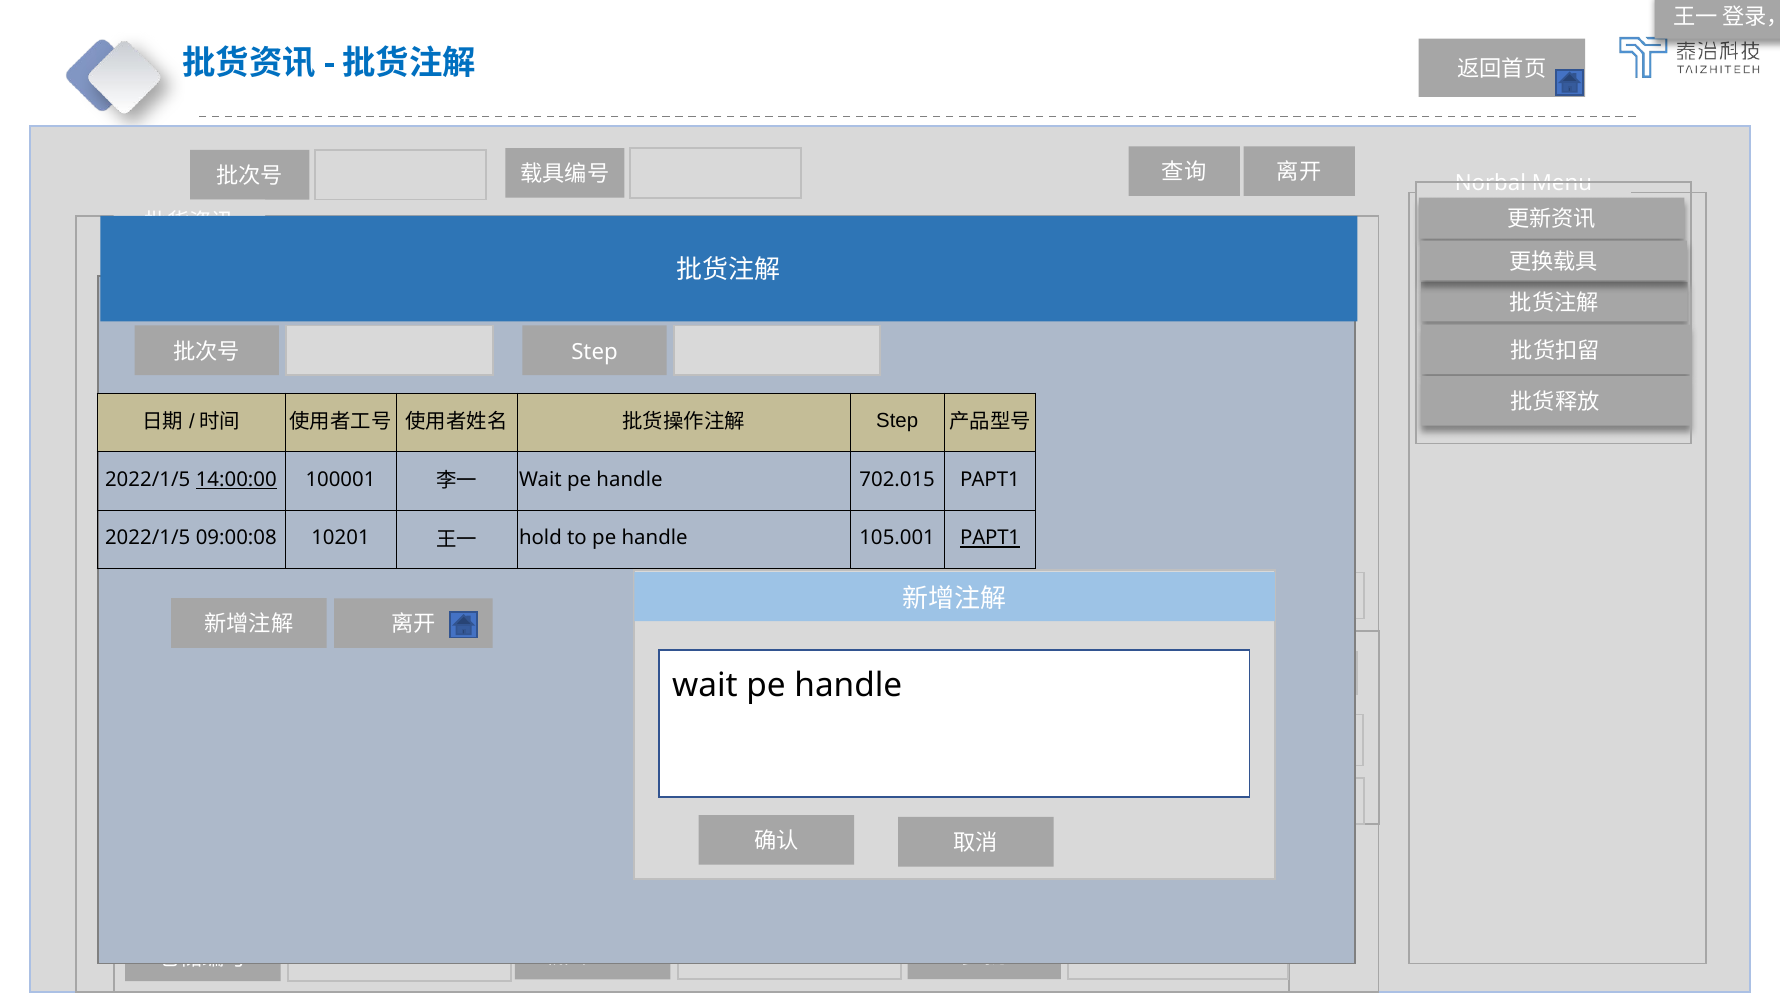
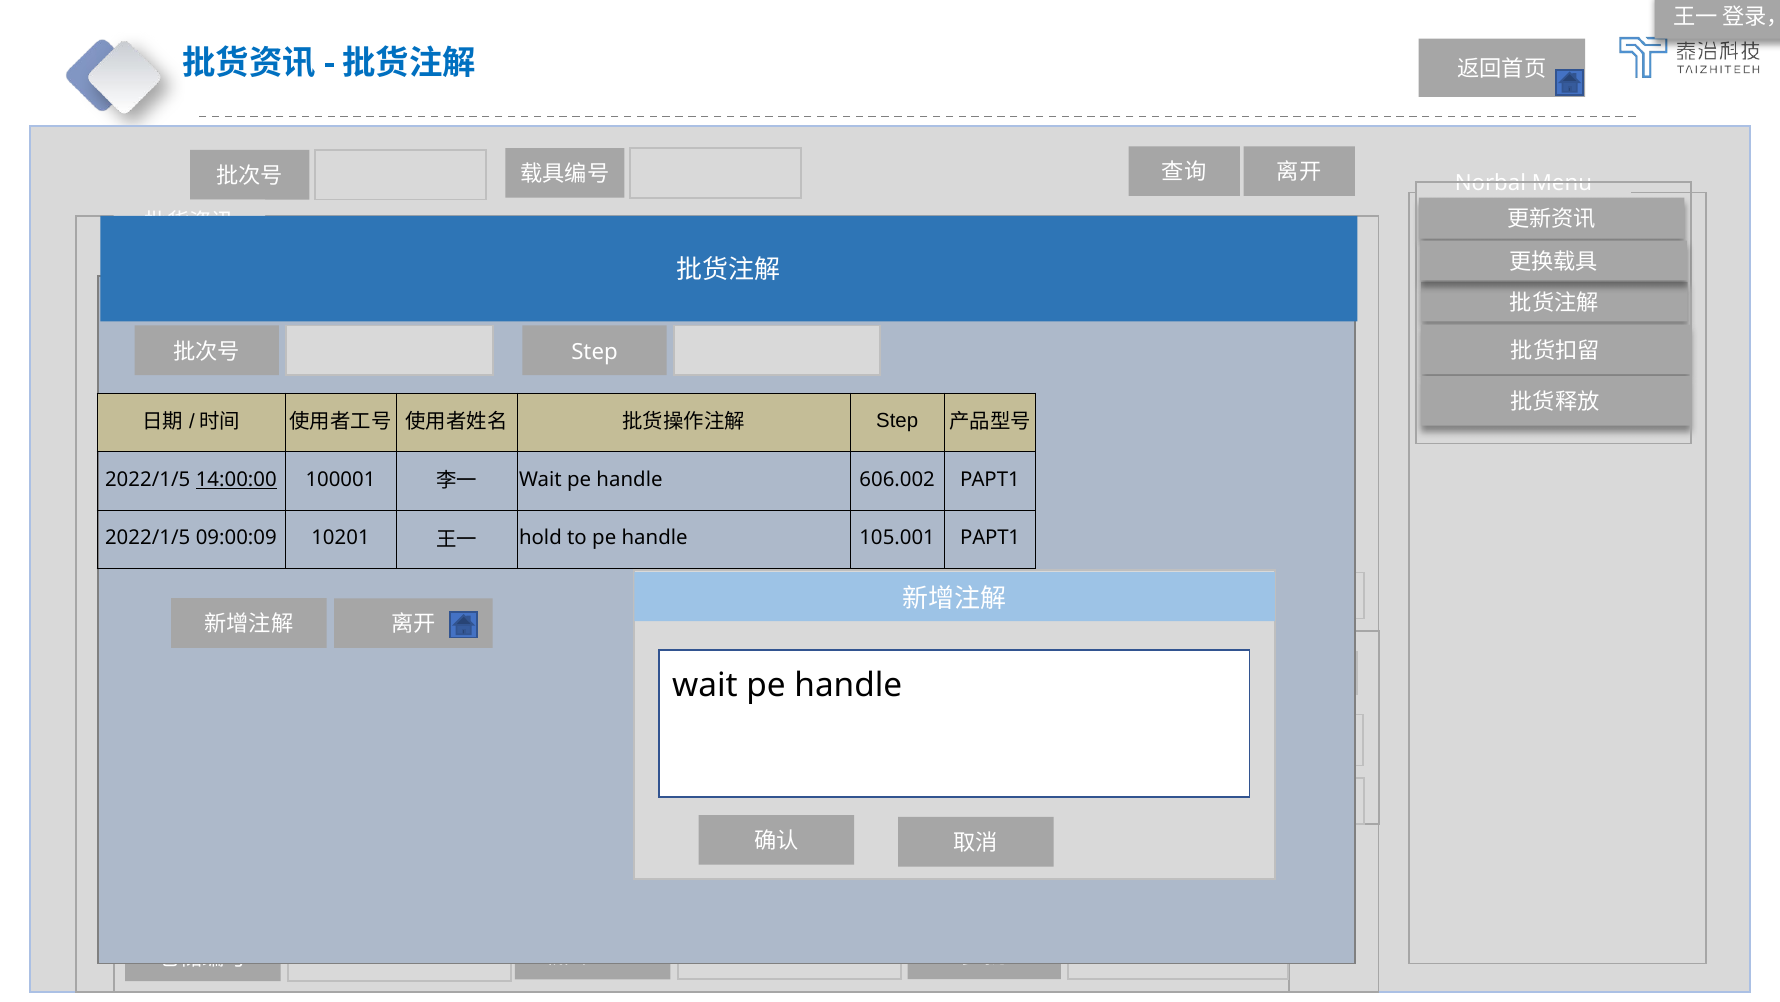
702.015: 702.015 -> 606.002
09:00:08: 09:00:08 -> 09:00:09
PAPT1 at (990, 538) underline: present -> none
